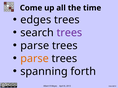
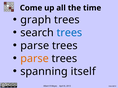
edges: edges -> graph
trees at (69, 33) colour: purple -> blue
forth: forth -> itself
